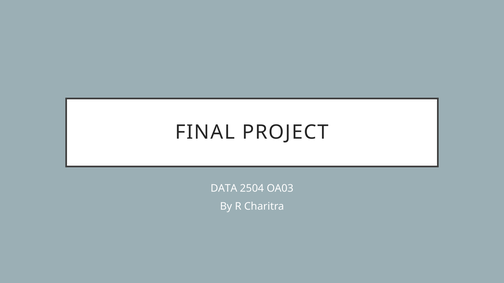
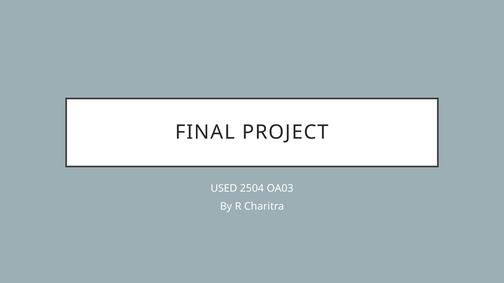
DATA: DATA -> USED
